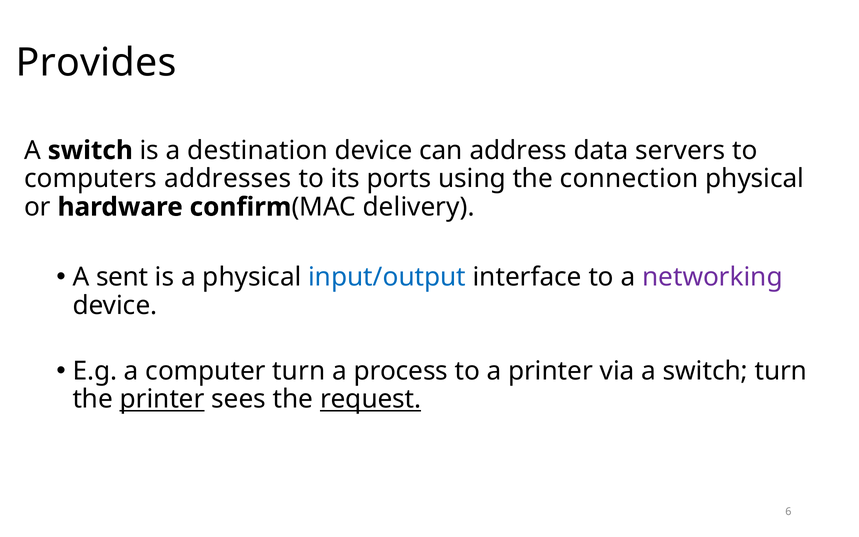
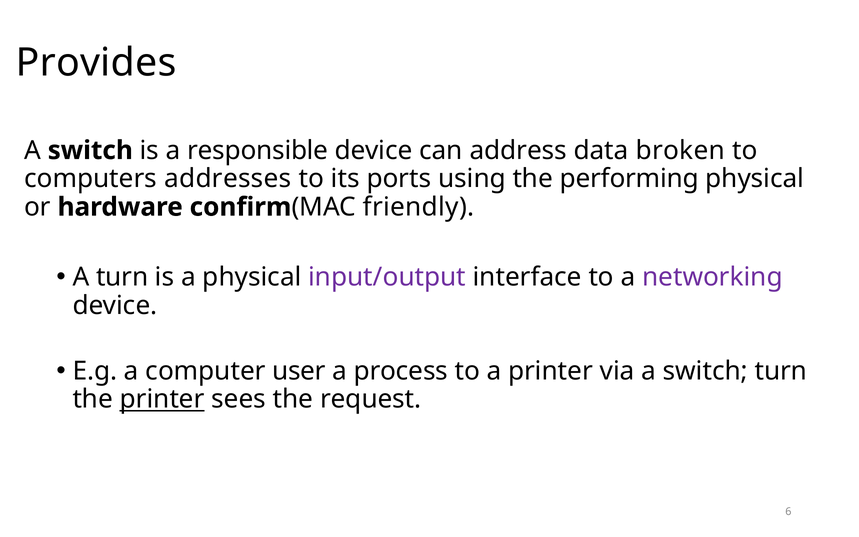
destination: destination -> responsible
servers: servers -> broken
connection: connection -> performing
delivery: delivery -> friendly
A sent: sent -> turn
input/output colour: blue -> purple
computer turn: turn -> user
request underline: present -> none
